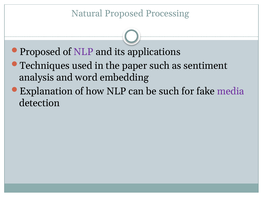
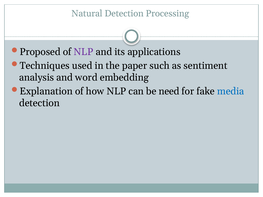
Natural Proposed: Proposed -> Detection
be such: such -> need
media colour: purple -> blue
